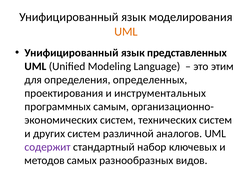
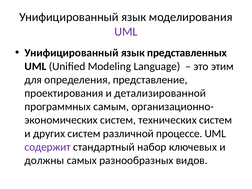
UML at (126, 32) colour: orange -> purple
определенных: определенных -> представление
инструментальных: инструментальных -> детализированной
аналогов: аналогов -> процессе
методов: методов -> должны
